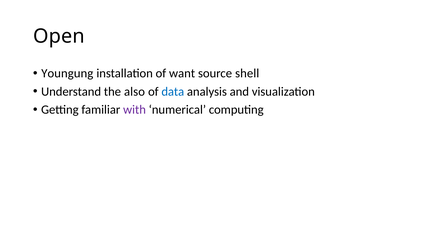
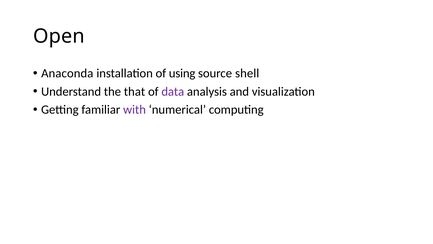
Youngung: Youngung -> Anaconda
want: want -> using
also: also -> that
data colour: blue -> purple
